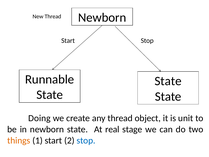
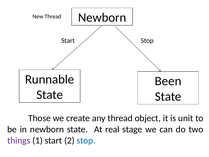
State at (168, 81): State -> Been
Doing: Doing -> Those
things colour: orange -> purple
